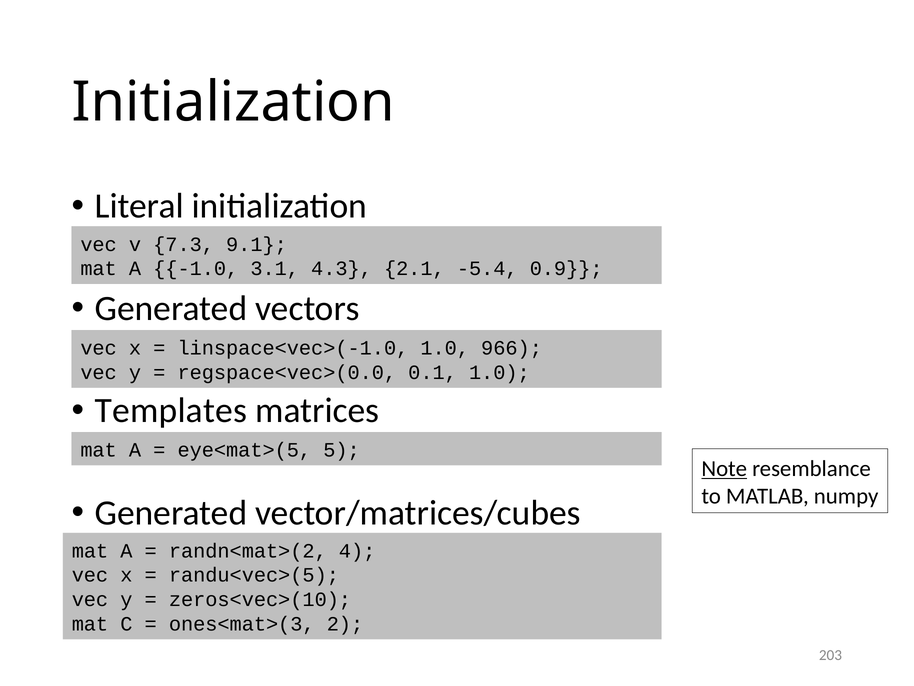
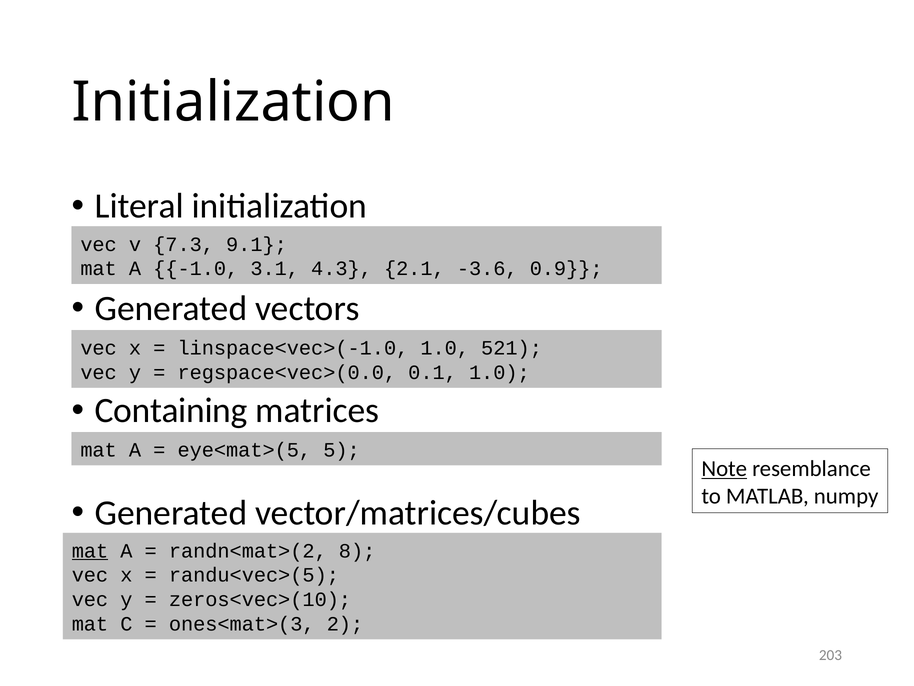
-5.4: -5.4 -> -3.6
966: 966 -> 521
Templates: Templates -> Containing
mat at (90, 550) underline: none -> present
4: 4 -> 8
